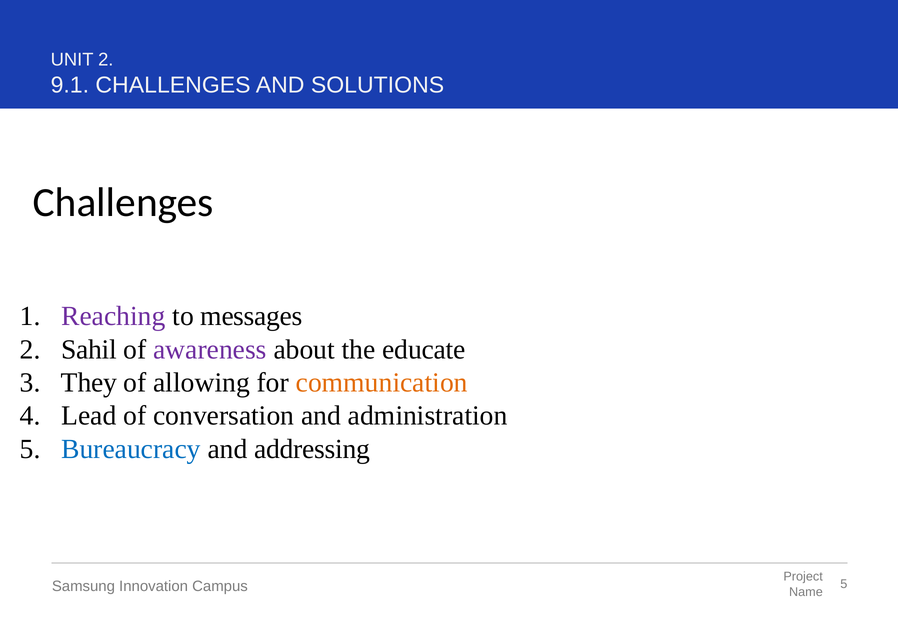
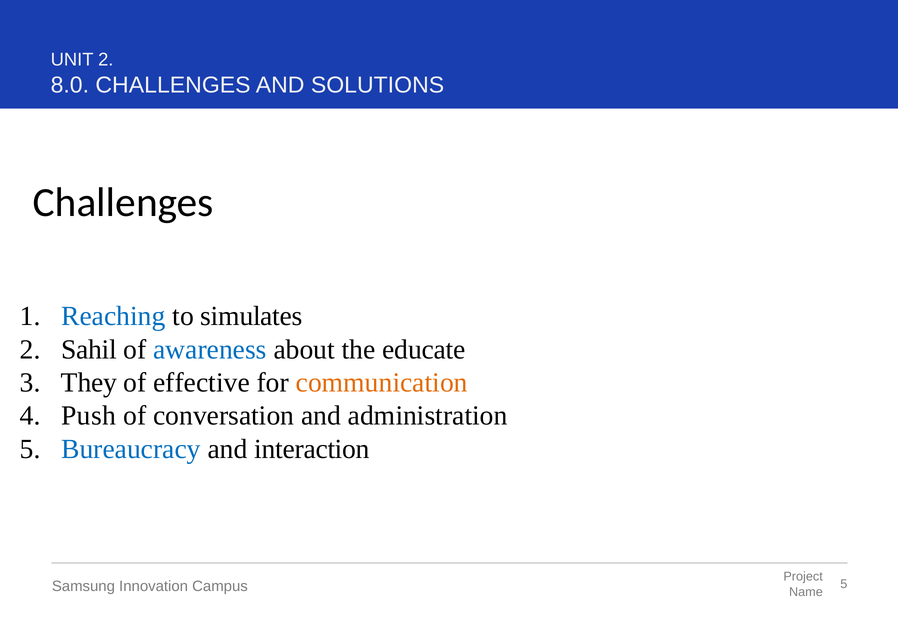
9.1: 9.1 -> 8.0
Reaching colour: purple -> blue
messages: messages -> simulates
awareness colour: purple -> blue
allowing: allowing -> effective
Lead: Lead -> Push
addressing: addressing -> interaction
